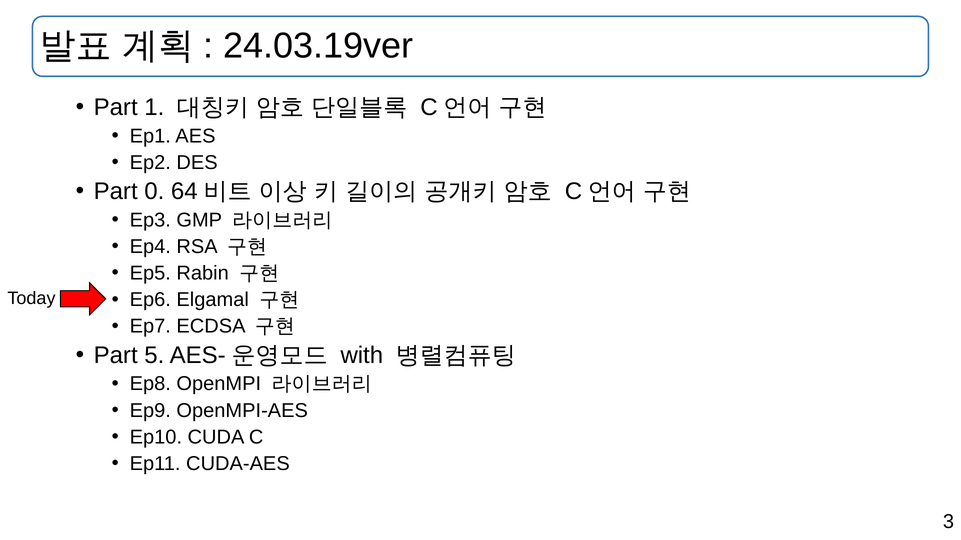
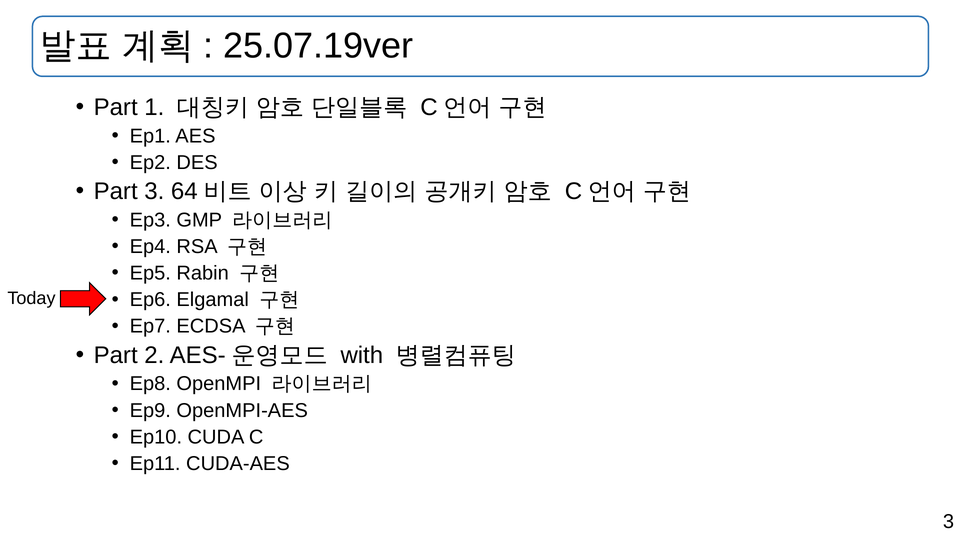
24.03.19ver: 24.03.19ver -> 25.07.19ver
Part 0: 0 -> 3
5: 5 -> 2
